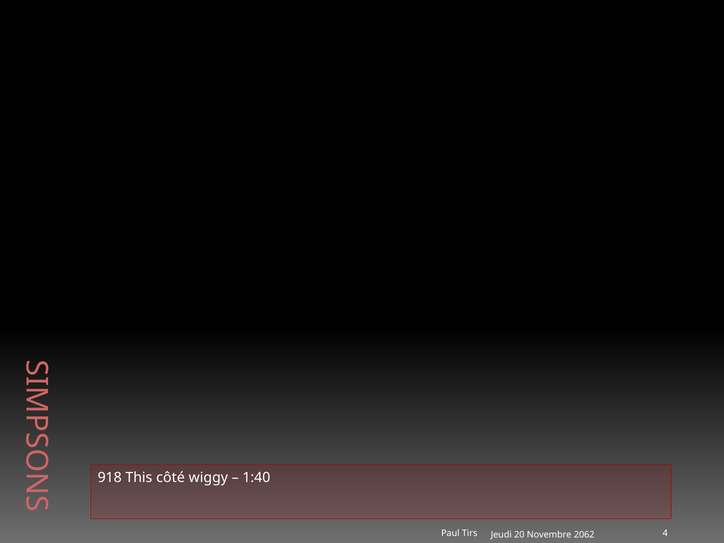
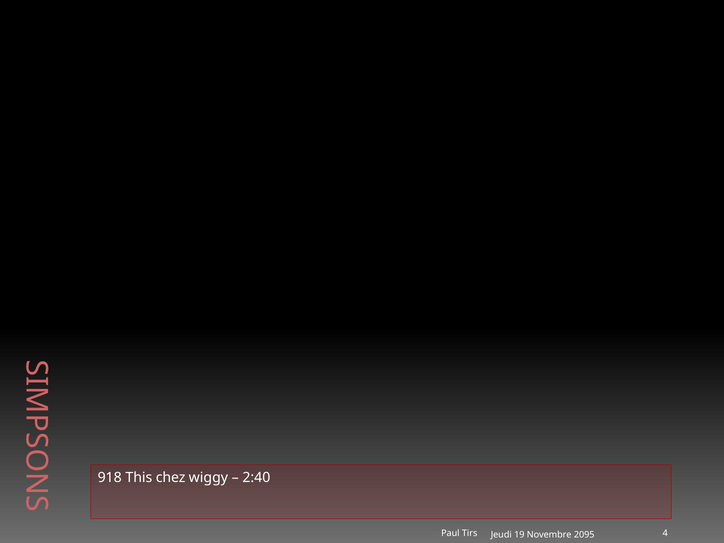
côté: côté -> chez
1:40: 1:40 -> 2:40
20: 20 -> 19
2062: 2062 -> 2095
